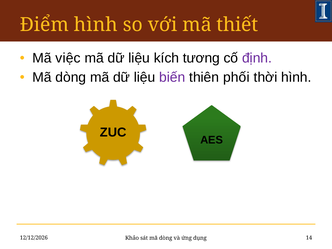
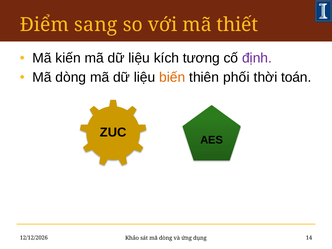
Điểm hình: hình -> sang
việc: việc -> kiến
biến colour: purple -> orange
thời hình: hình -> toán
